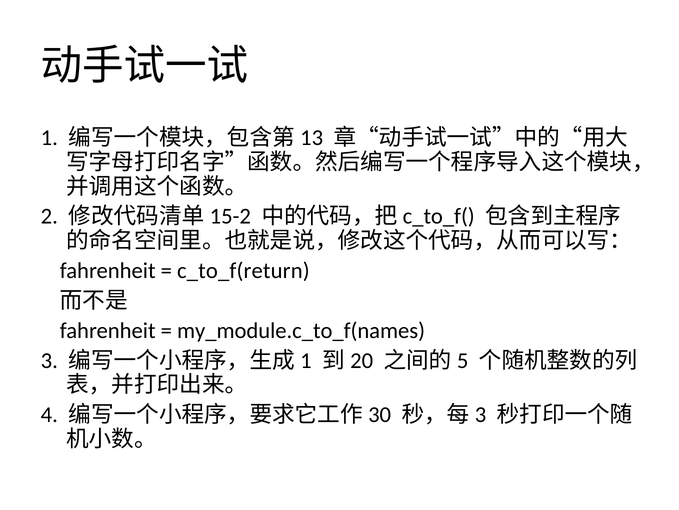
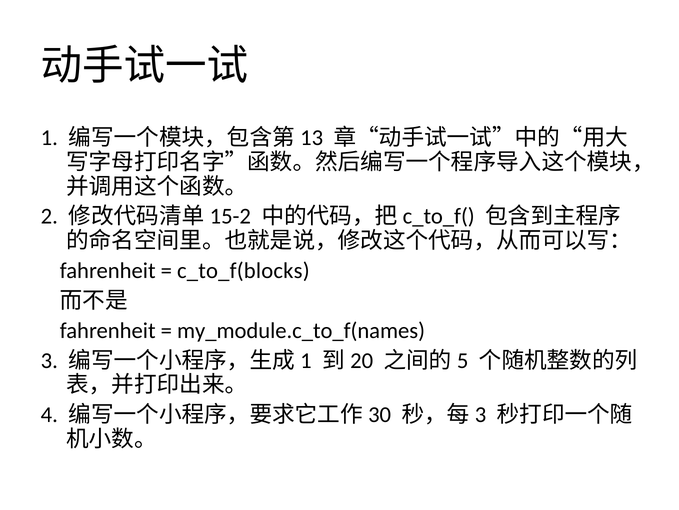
c_to_f(return: c_to_f(return -> c_to_f(blocks
